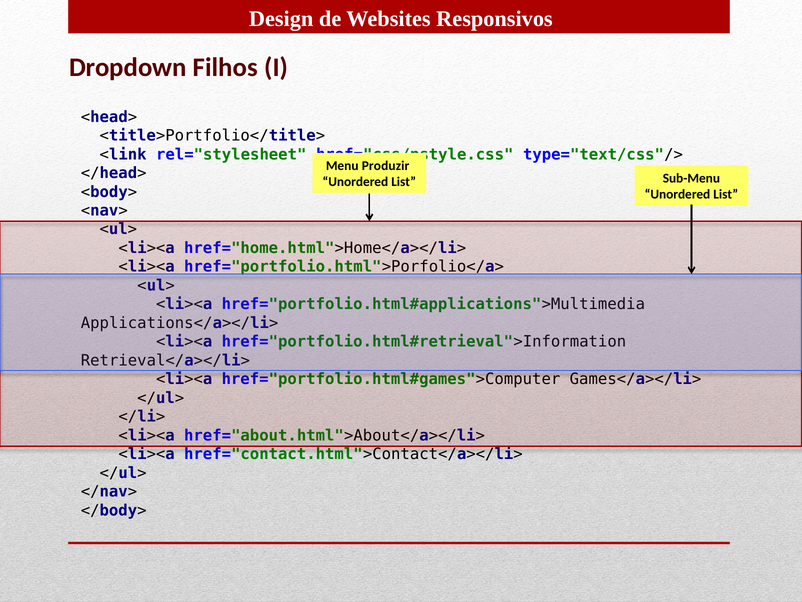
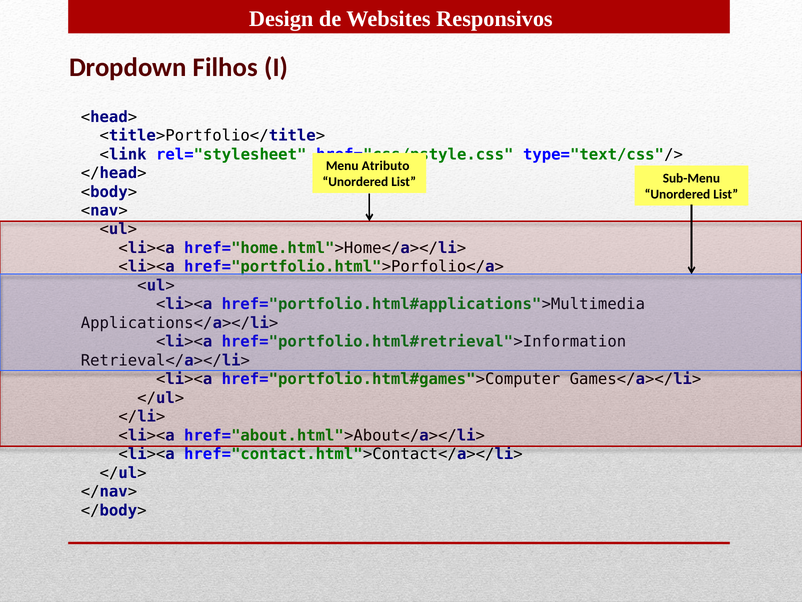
Produzir: Produzir -> Atributo
